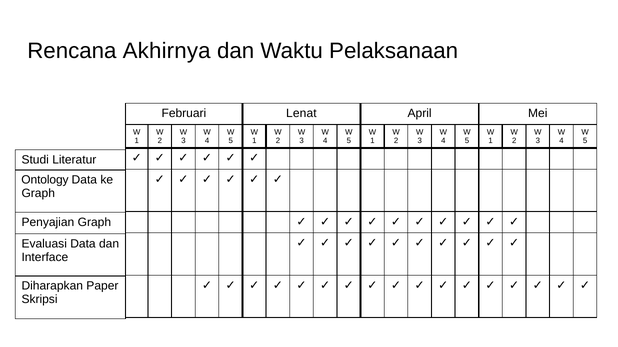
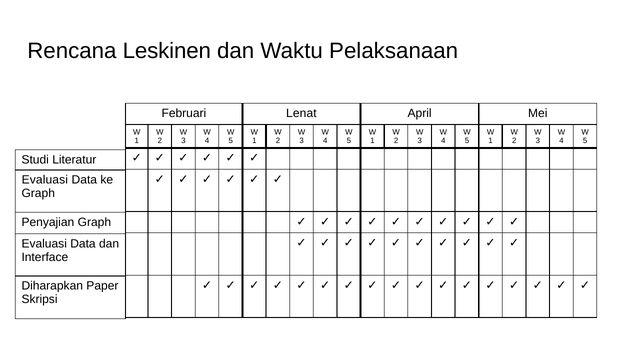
Akhirnya: Akhirnya -> Leskinen
Ontology at (45, 180): Ontology -> Evaluasi
